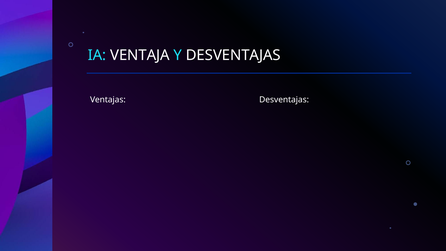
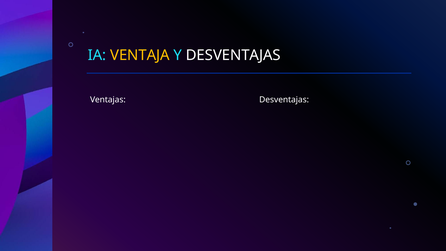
VENTAJA colour: white -> yellow
